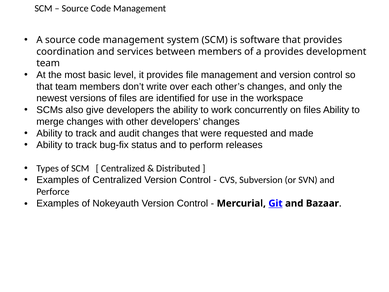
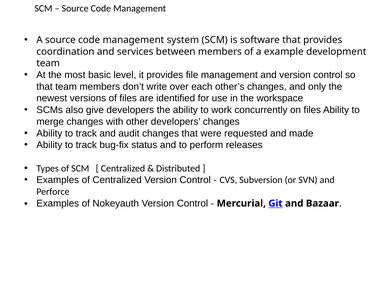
a provides: provides -> example
